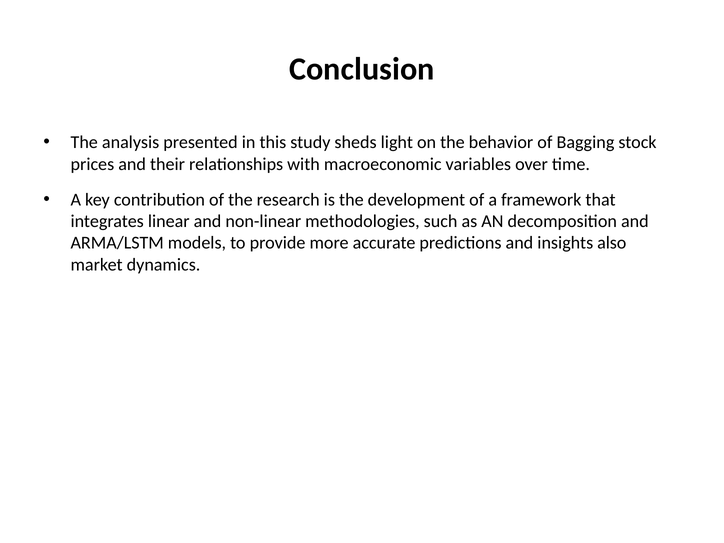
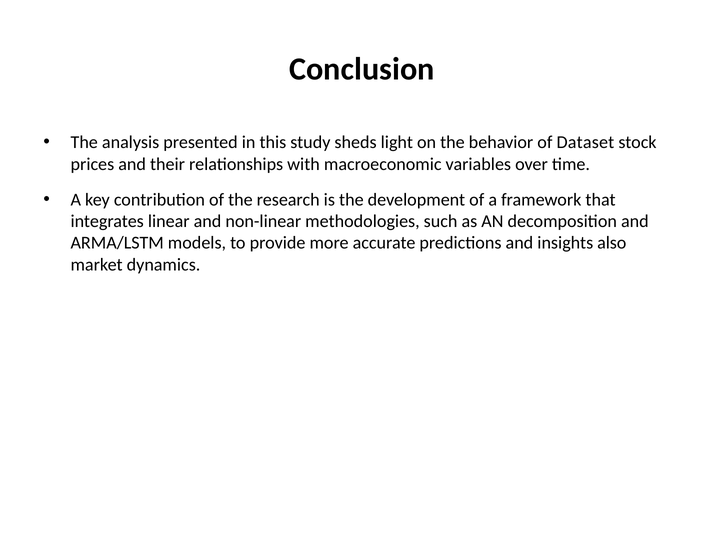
Bagging: Bagging -> Dataset
